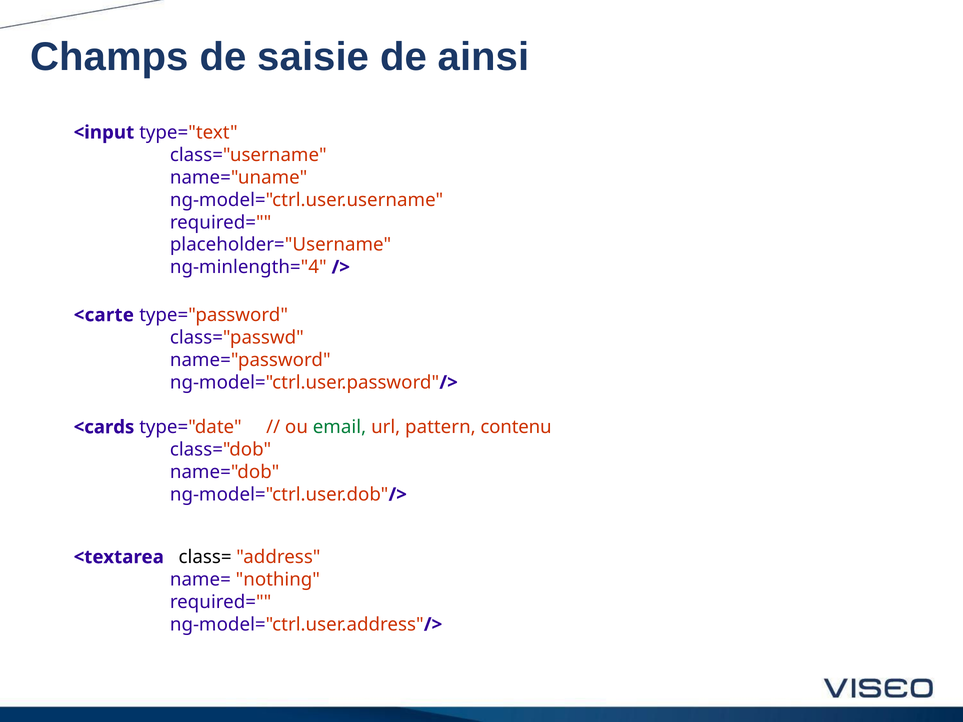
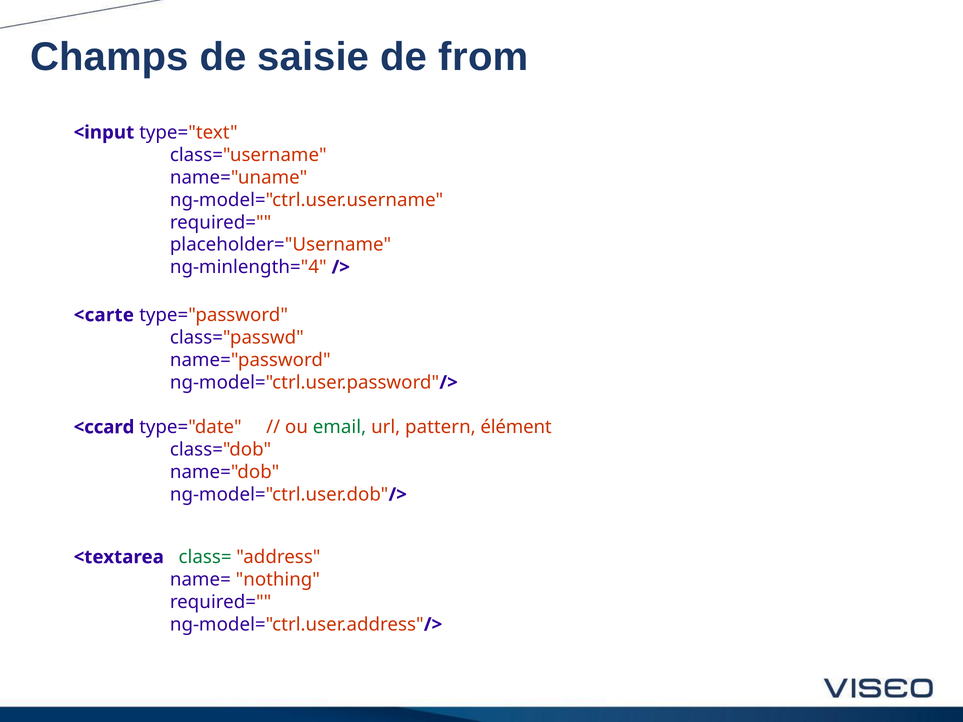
ainsi: ainsi -> from
<cards: <cards -> <ccard
contenu: contenu -> élément
class= colour: black -> green
